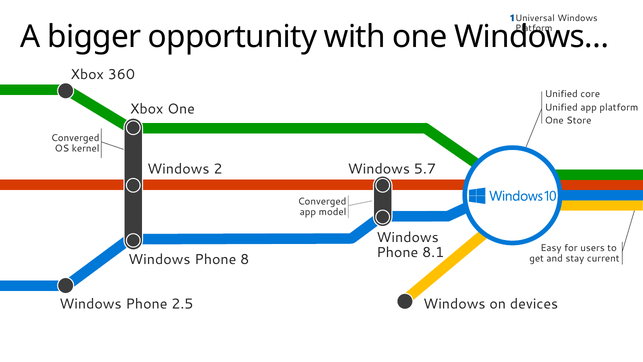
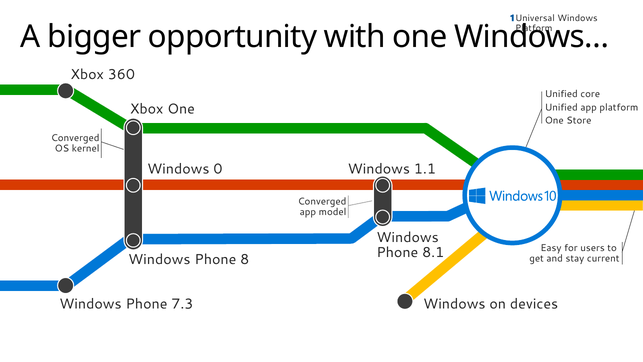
2: 2 -> 0
5.7: 5.7 -> 1.1
2.5: 2.5 -> 7.3
